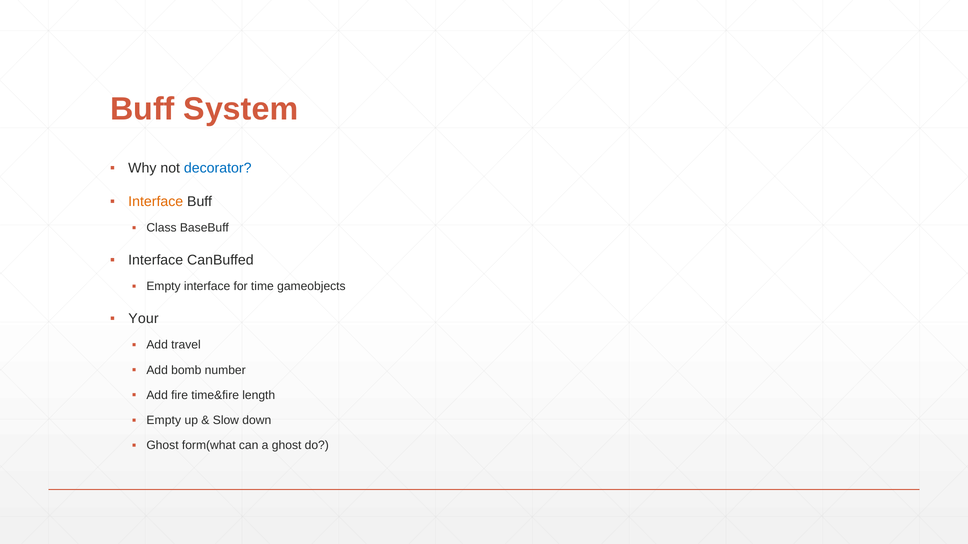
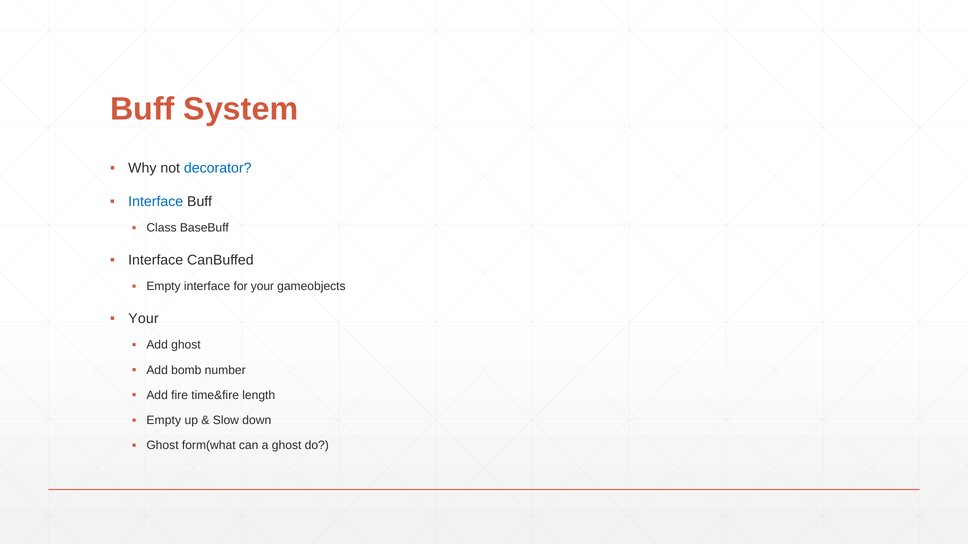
Interface at (156, 202) colour: orange -> blue
for time: time -> your
Add travel: travel -> ghost
